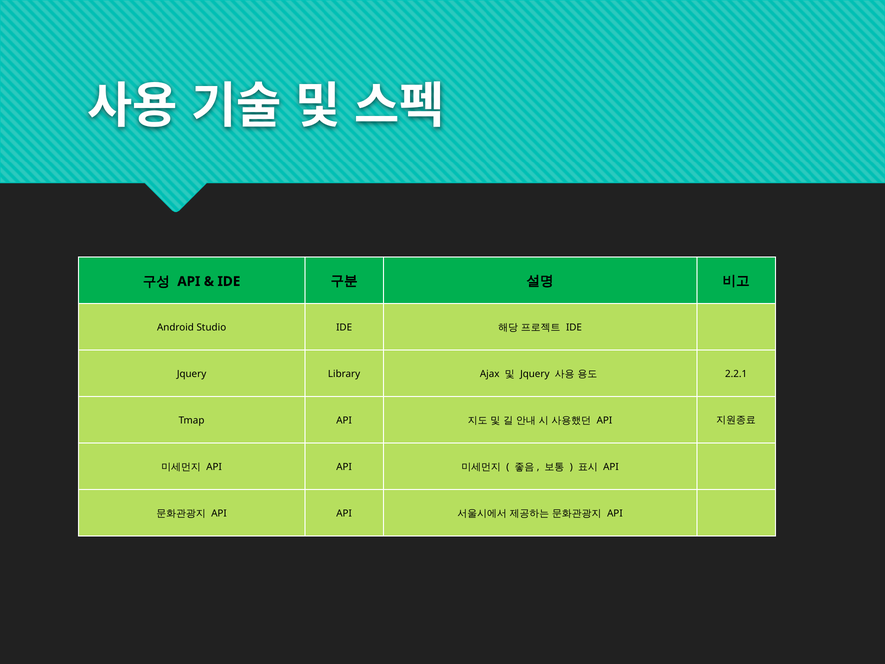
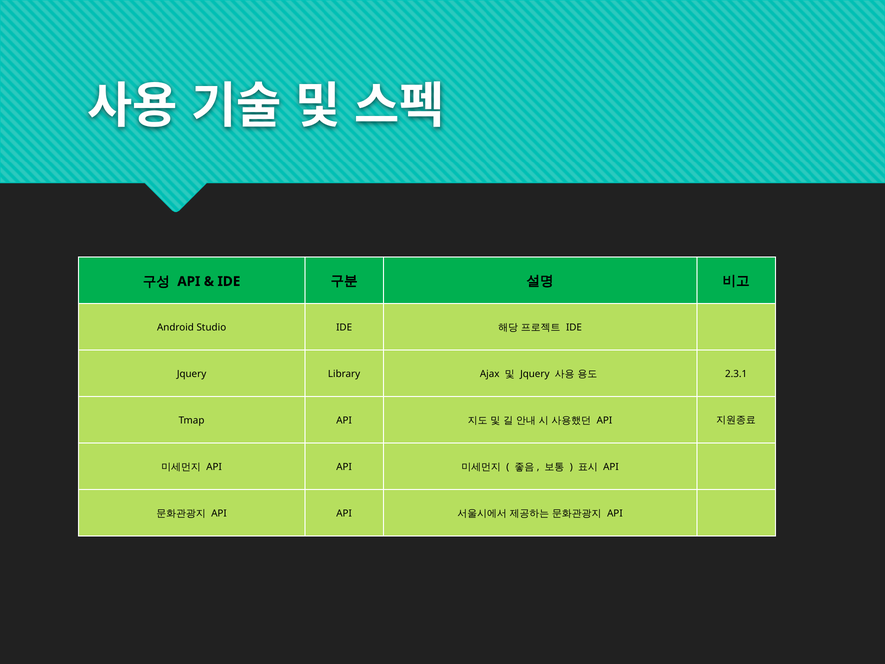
2.2.1: 2.2.1 -> 2.3.1
